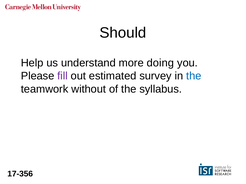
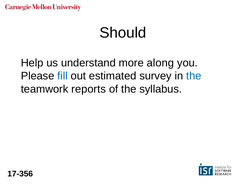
doing: doing -> along
fill colour: purple -> blue
without: without -> reports
